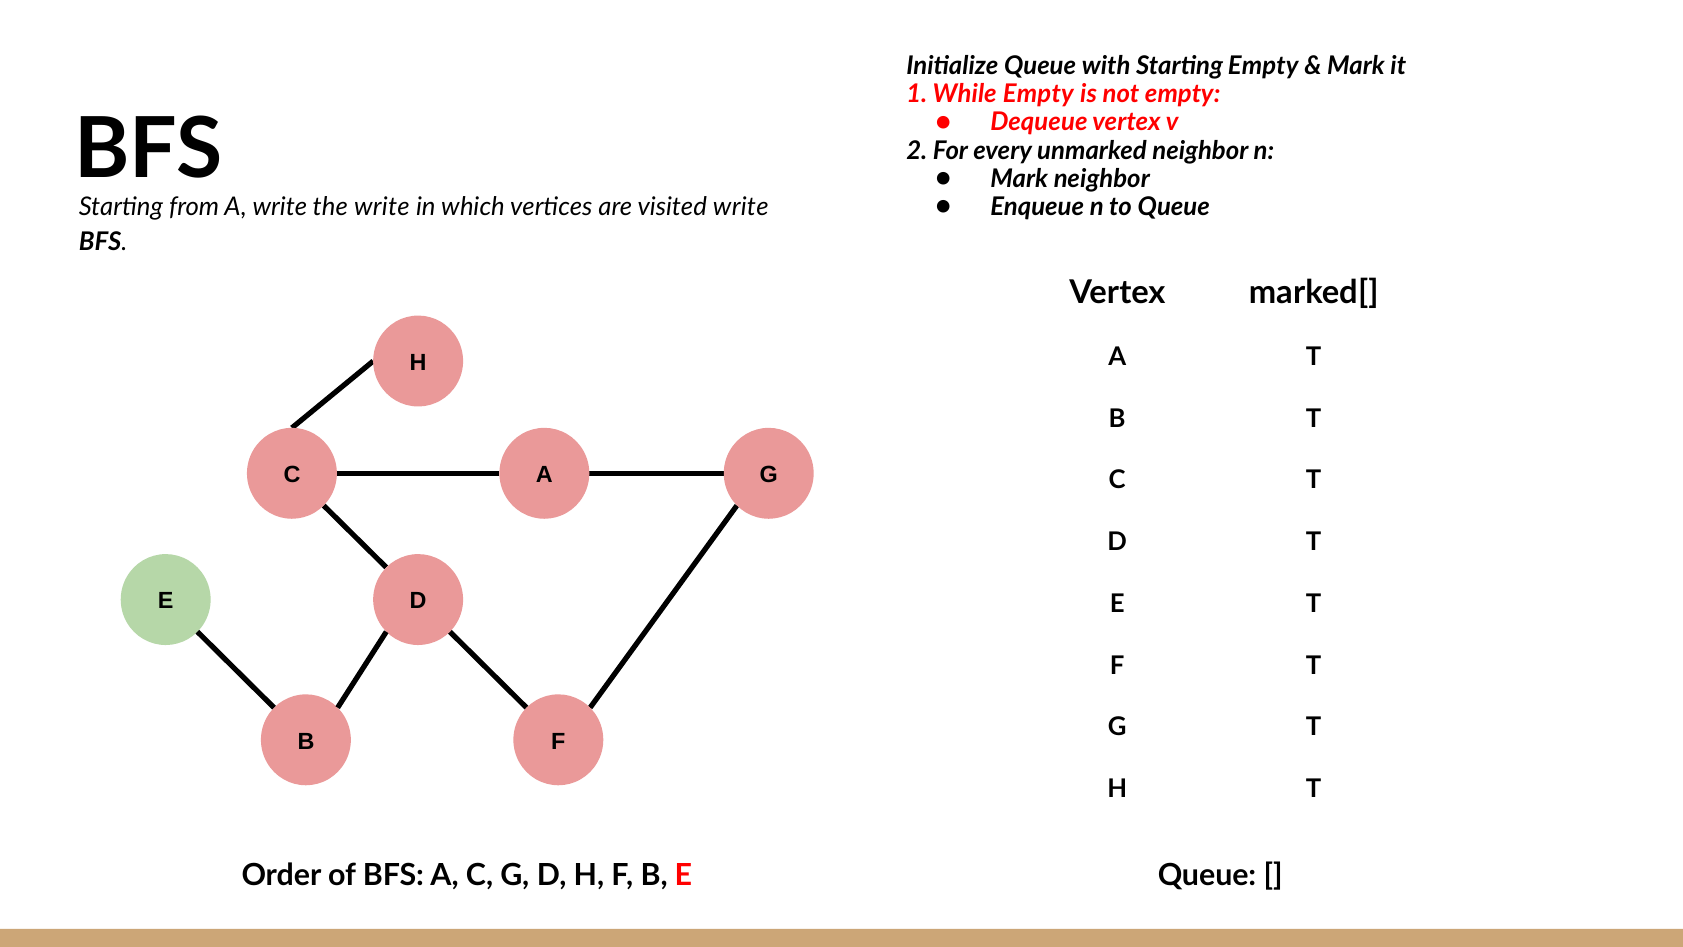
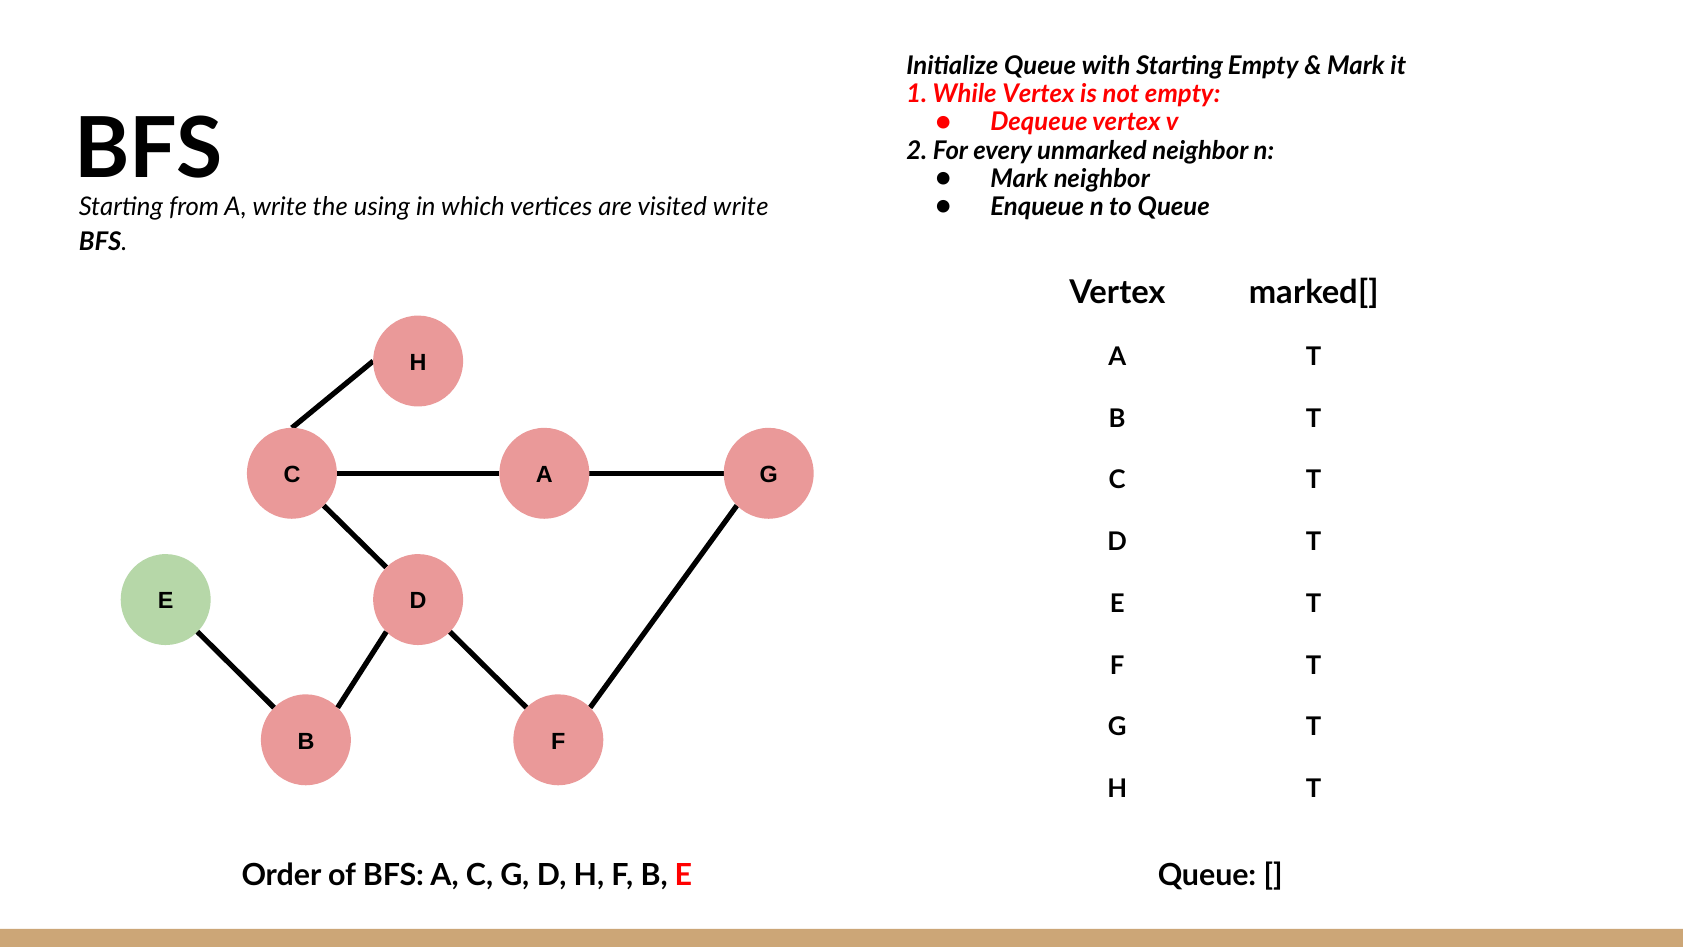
While Empty: Empty -> Vertex
the write: write -> using
